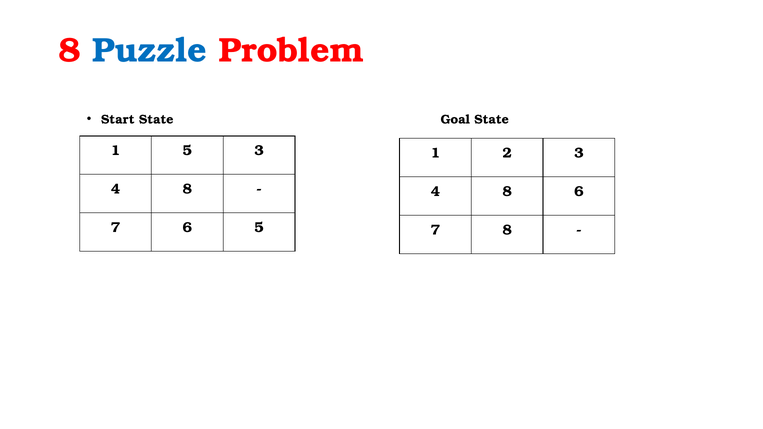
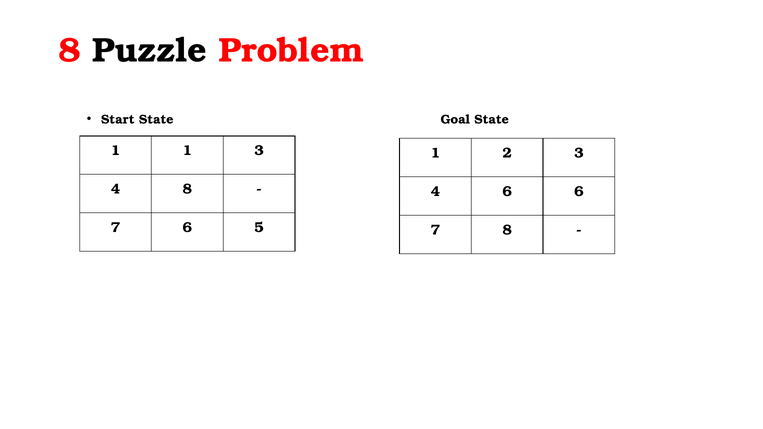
Puzzle colour: blue -> black
1 5: 5 -> 1
8 at (507, 191): 8 -> 6
